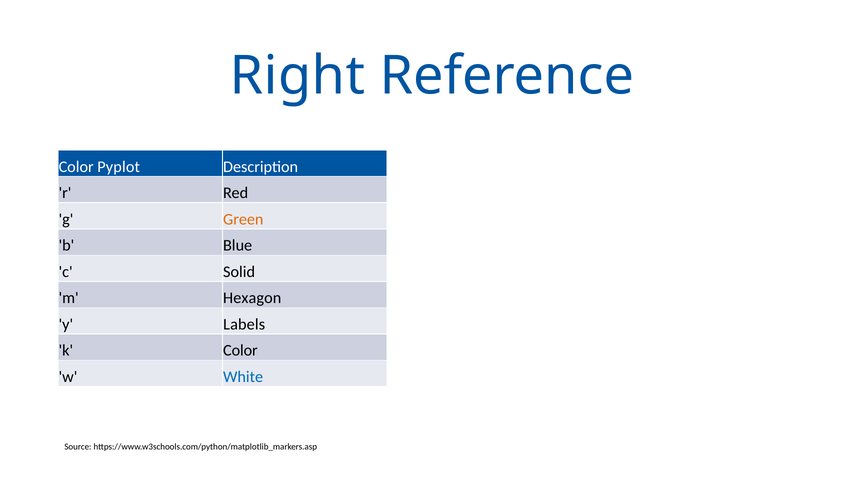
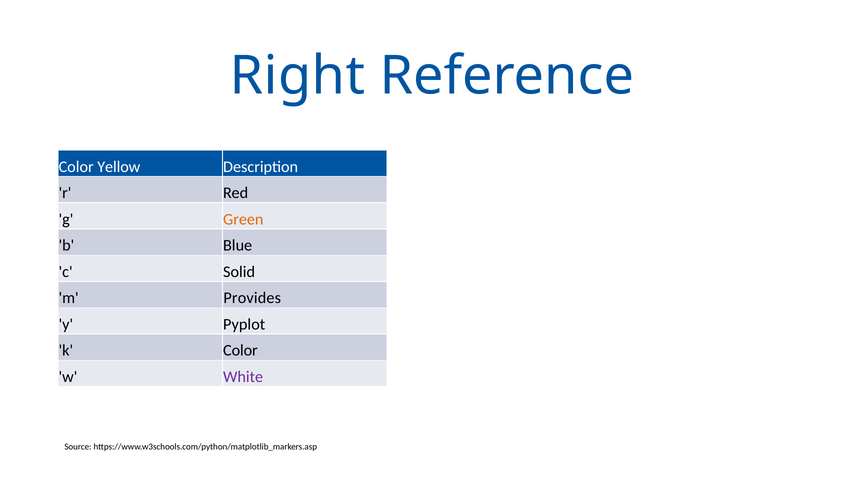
Pyplot: Pyplot -> Yellow
Hexagon: Hexagon -> Provides
Labels: Labels -> Pyplot
White colour: blue -> purple
